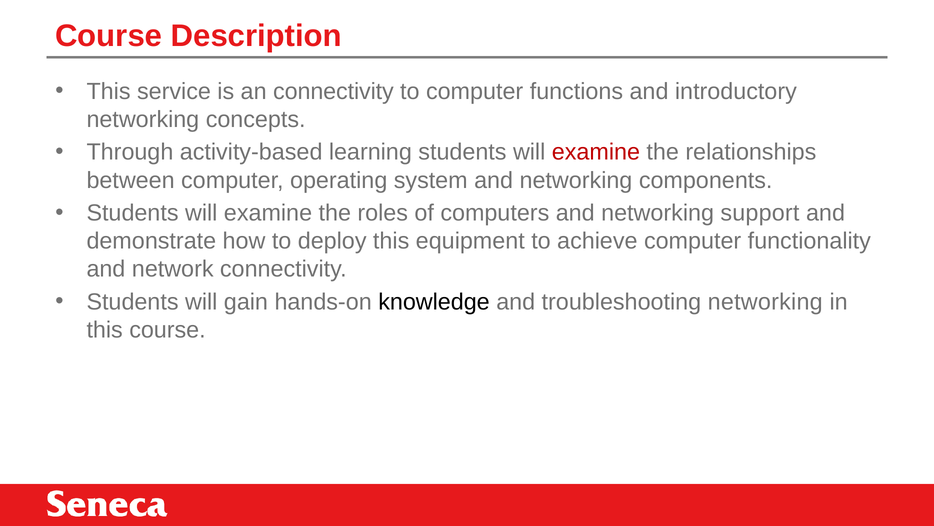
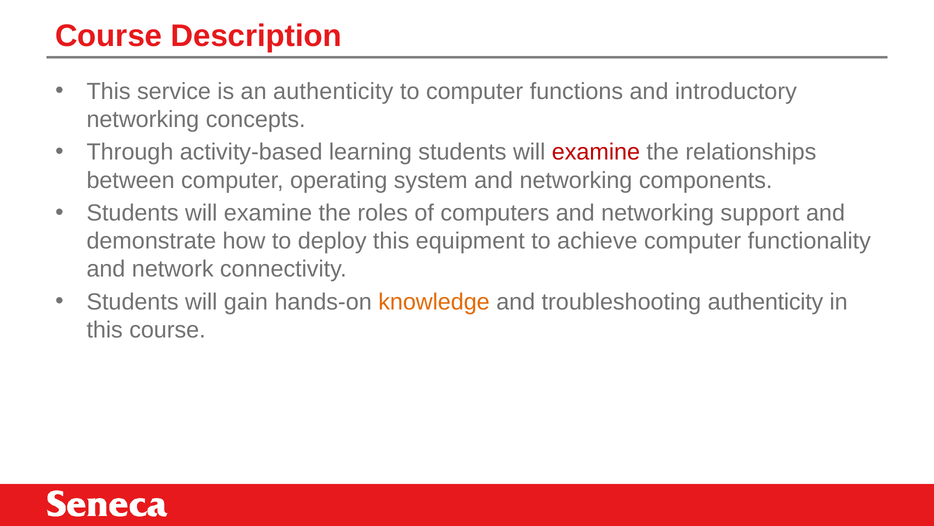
an connectivity: connectivity -> authenticity
knowledge colour: black -> orange
troubleshooting networking: networking -> authenticity
